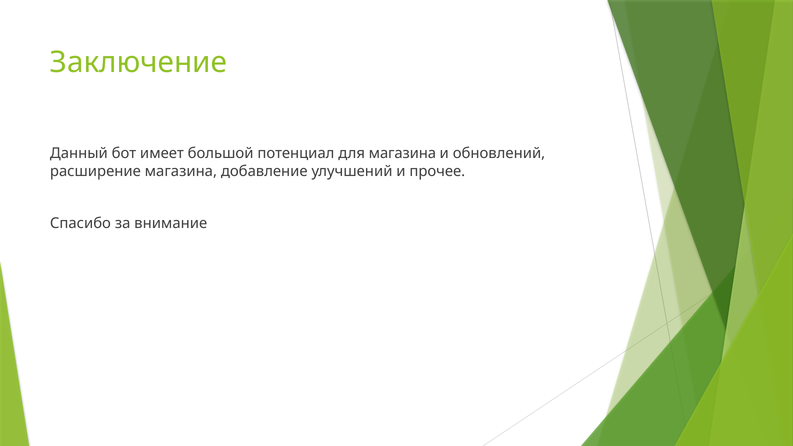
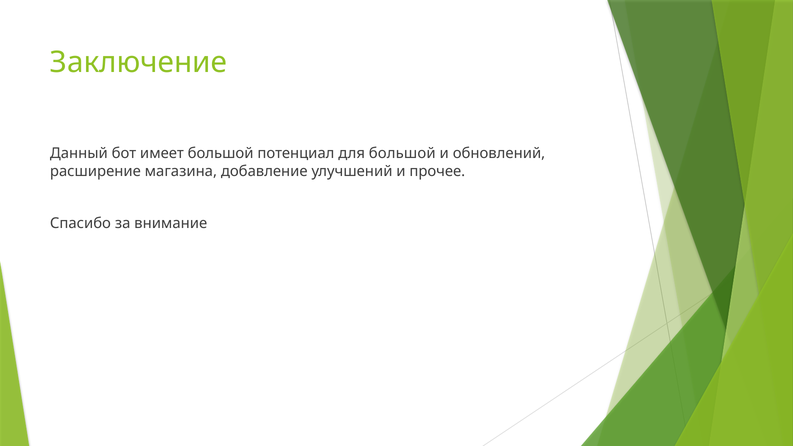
для магазина: магазина -> большой
